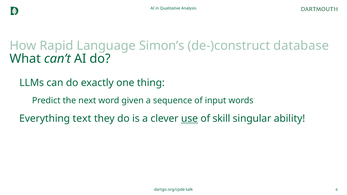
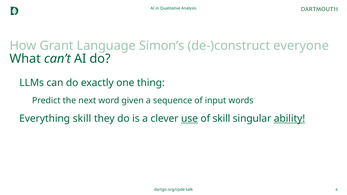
Rapid: Rapid -> Grant
database: database -> everyone
Everything text: text -> skill
ability underline: none -> present
